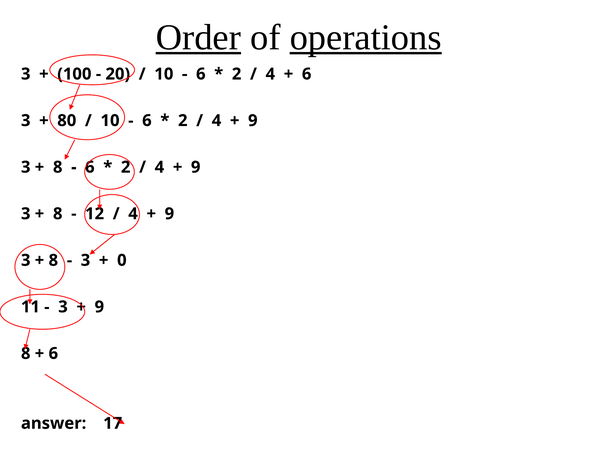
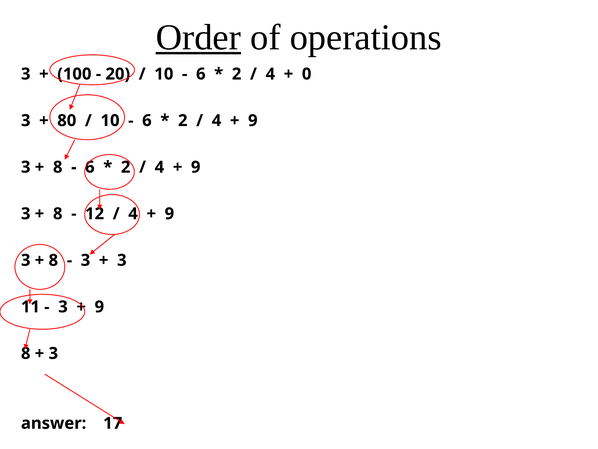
operations underline: present -> none
6 at (307, 74): 6 -> 0
0 at (122, 260): 0 -> 3
6 at (53, 353): 6 -> 3
